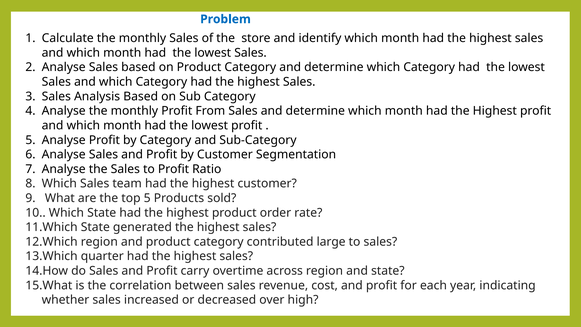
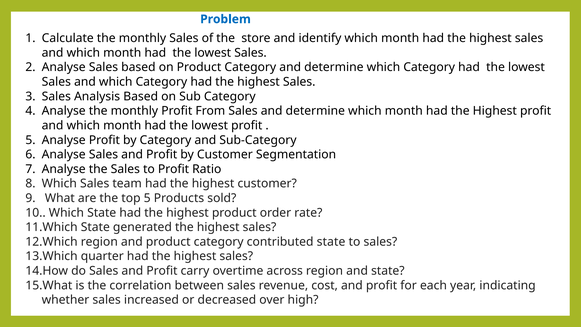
contributed large: large -> state
